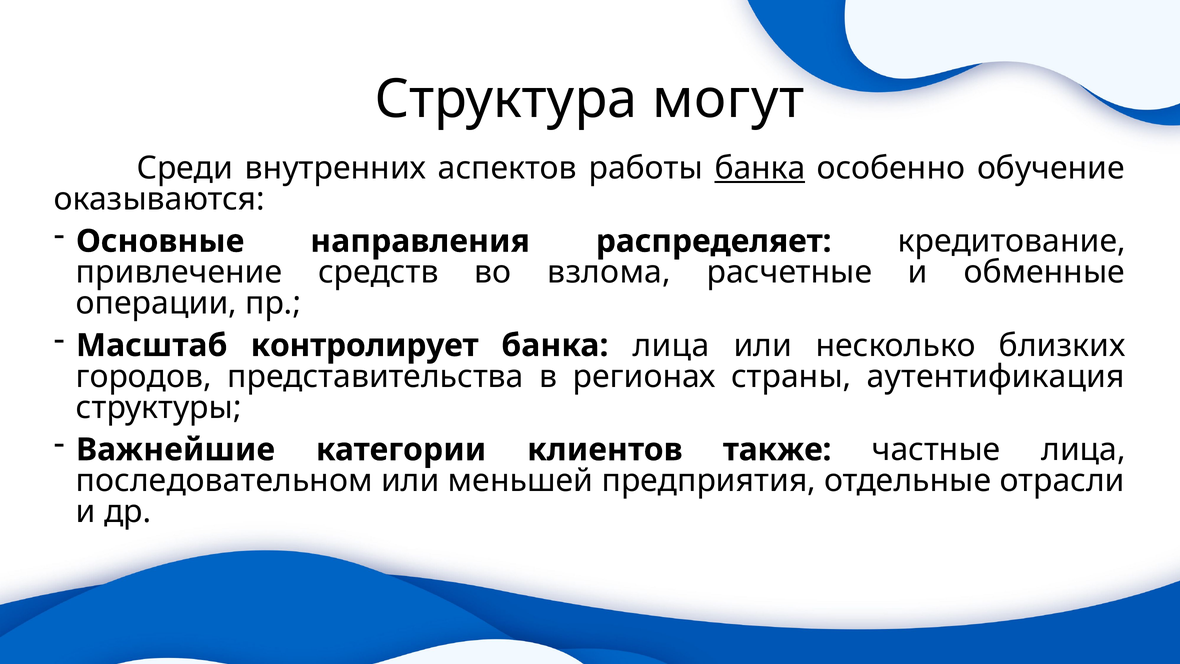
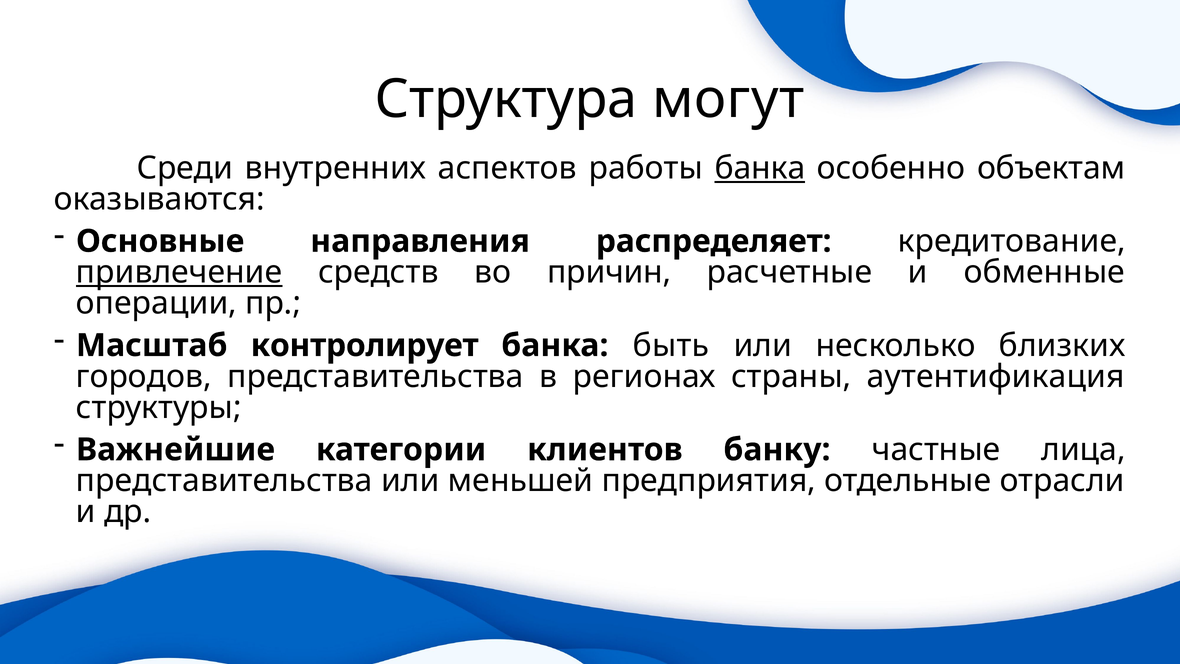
обучение: обучение -> объектам
привлечение underline: none -> present
взлома: взлома -> причин
банка лица: лица -> быть
также: также -> банку
последовательном at (224, 481): последовательном -> представительства
